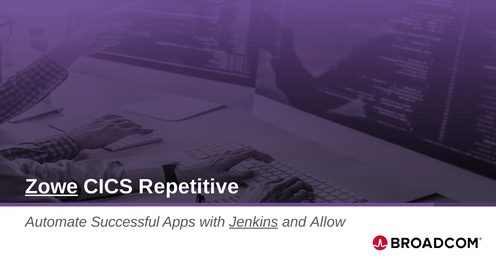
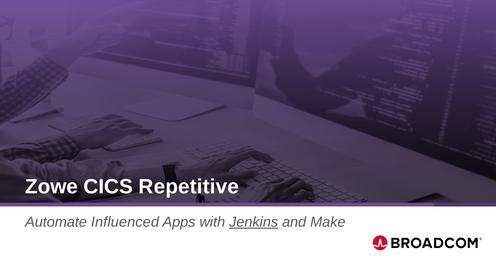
Zowe underline: present -> none
Successful: Successful -> Influenced
Allow: Allow -> Make
